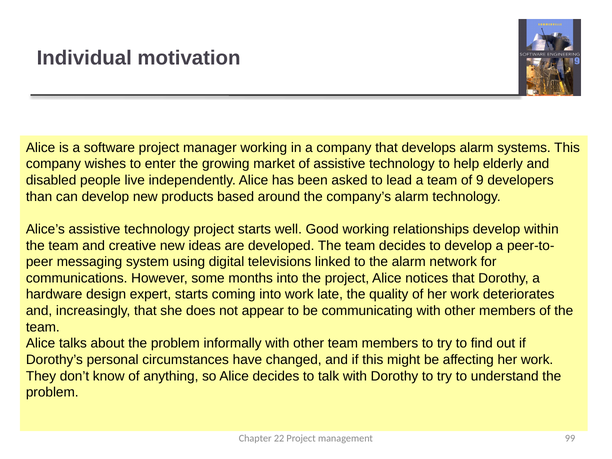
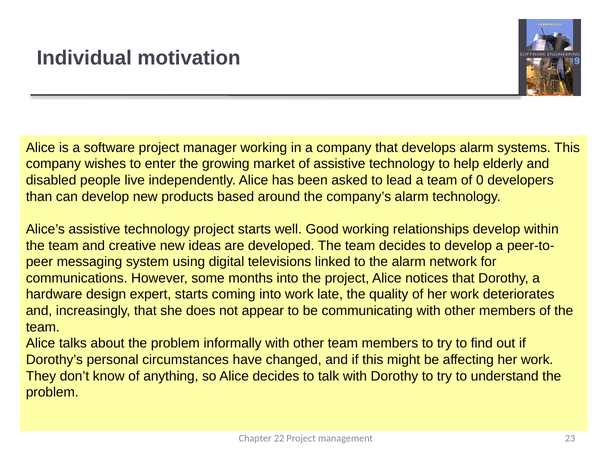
9: 9 -> 0
99: 99 -> 23
